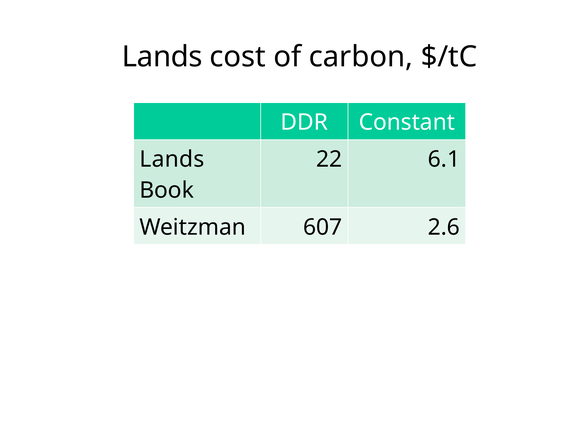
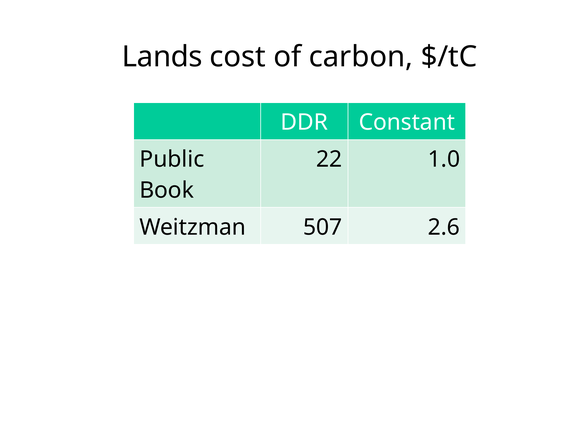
Lands at (172, 159): Lands -> Public
6.1: 6.1 -> 1.0
607: 607 -> 507
